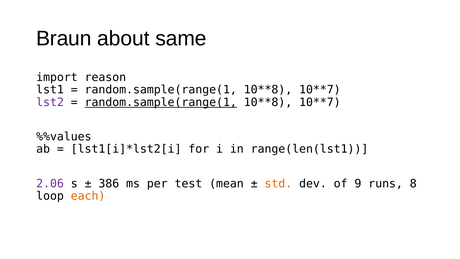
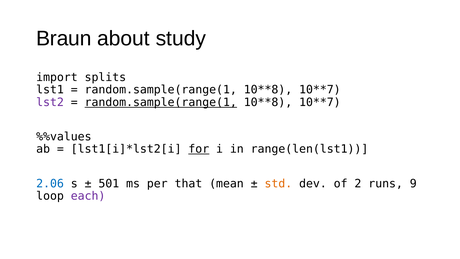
same: same -> study
reason: reason -> splits
for underline: none -> present
2.06 colour: purple -> blue
386: 386 -> 501
test: test -> that
9: 9 -> 2
8: 8 -> 9
each colour: orange -> purple
